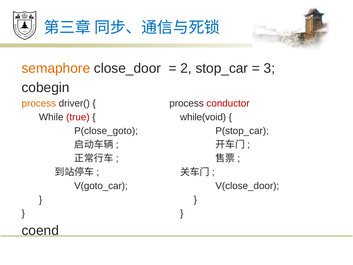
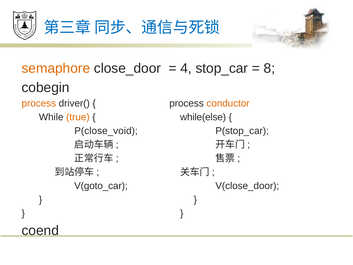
2: 2 -> 4
3: 3 -> 8
conductor colour: red -> orange
true colour: red -> orange
while(void: while(void -> while(else
P(close_goto: P(close_goto -> P(close_void
